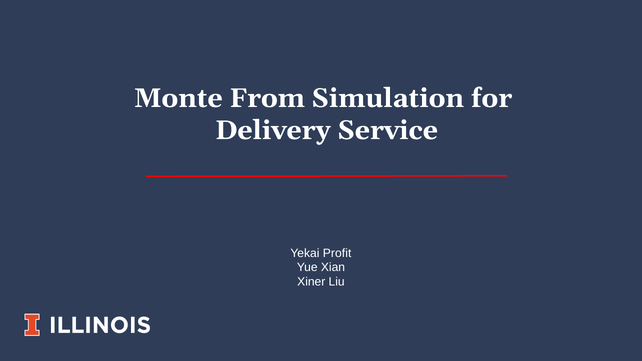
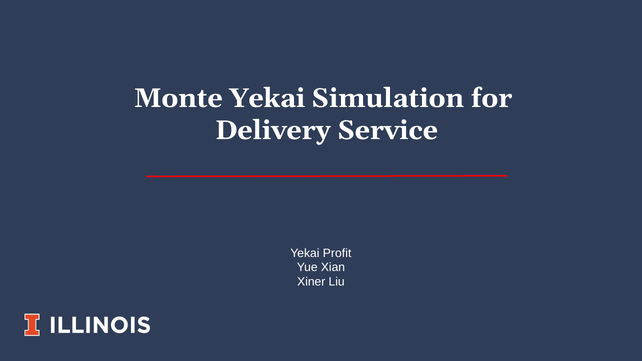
Monte From: From -> Yekai
